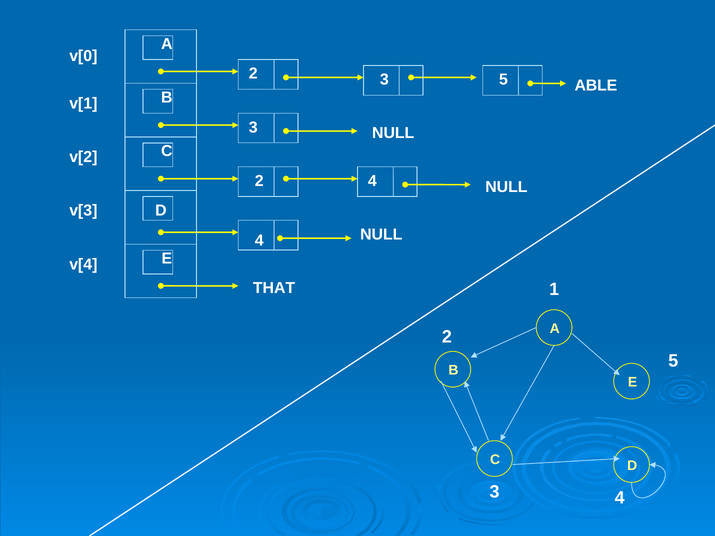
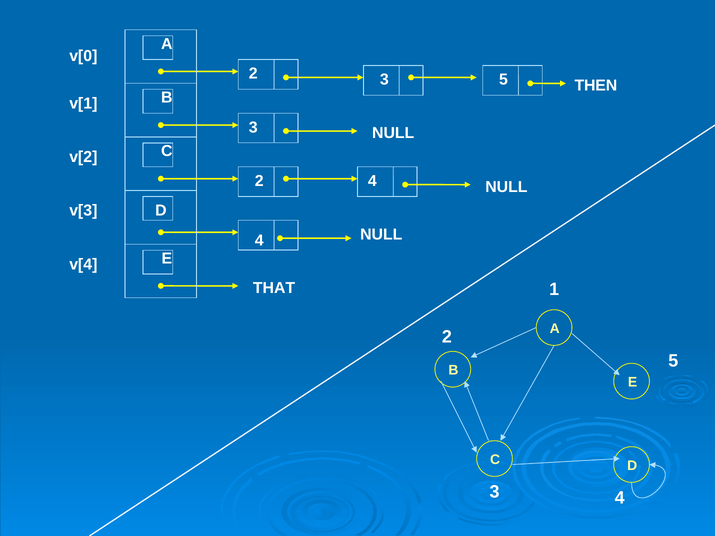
ABLE: ABLE -> THEN
